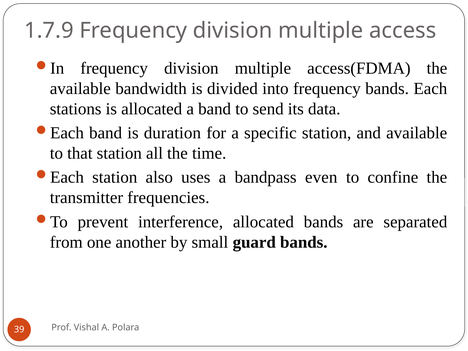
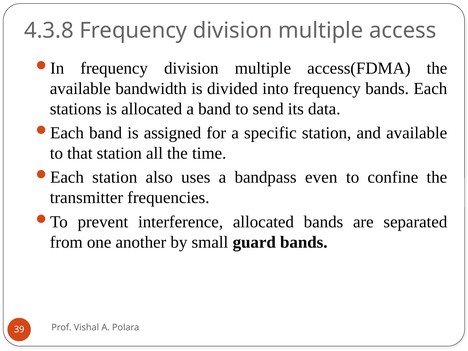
1.7.9: 1.7.9 -> 4.3.8
duration: duration -> assigned
